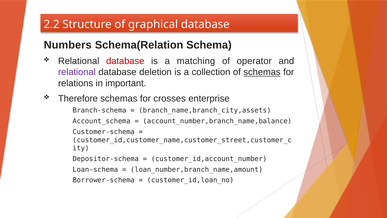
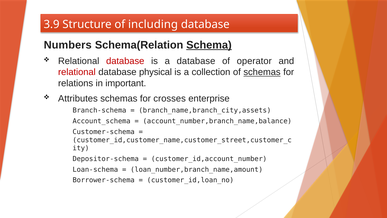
2.2: 2.2 -> 3.9
graphical: graphical -> including
Schema underline: none -> present
a matching: matching -> database
relational at (77, 72) colour: purple -> red
deletion: deletion -> physical
Therefore: Therefore -> Attributes
